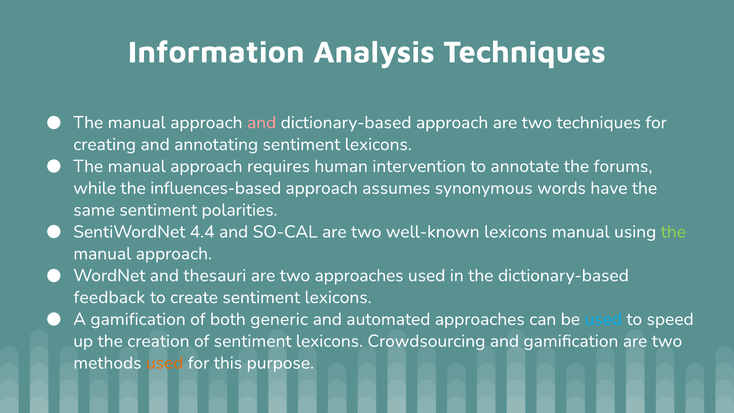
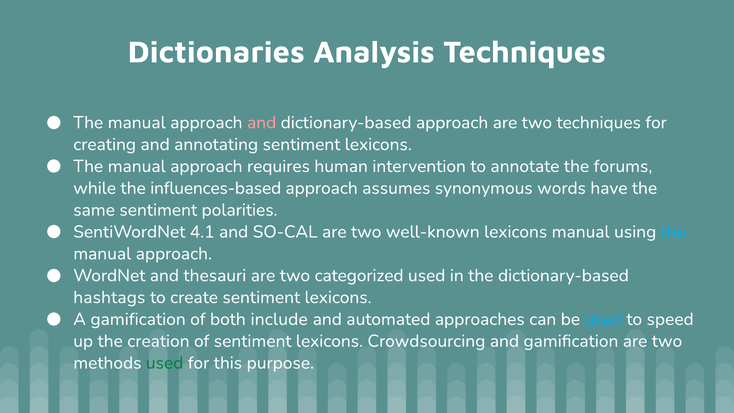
Information: Information -> Dictionaries
4.4: 4.4 -> 4.1
the at (673, 232) colour: light green -> light blue
two approaches: approaches -> categorized
feedback: feedback -> hashtags
generic: generic -> include
used at (165, 363) colour: orange -> green
